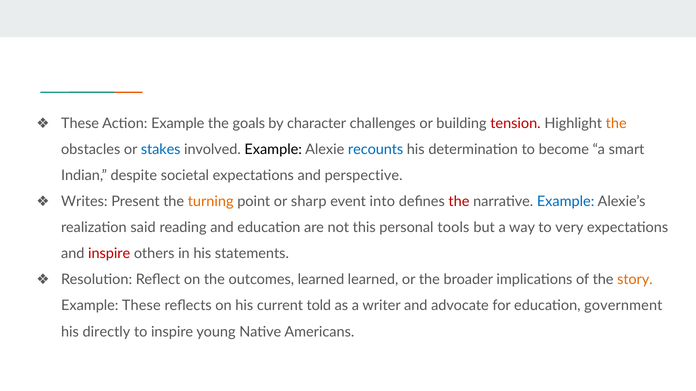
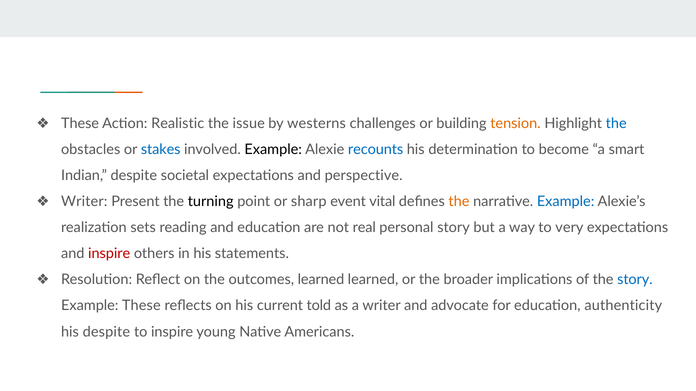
Action Example: Example -> Realistic
goals: goals -> issue
character: character -> westerns
tension colour: red -> orange
the at (616, 123) colour: orange -> blue
Writes at (84, 202): Writes -> Writer
turning colour: orange -> black
into: into -> vital
the at (459, 202) colour: red -> orange
said: said -> sets
this: this -> real
personal tools: tools -> story
story at (635, 280) colour: orange -> blue
government: government -> authenticity
his directly: directly -> despite
